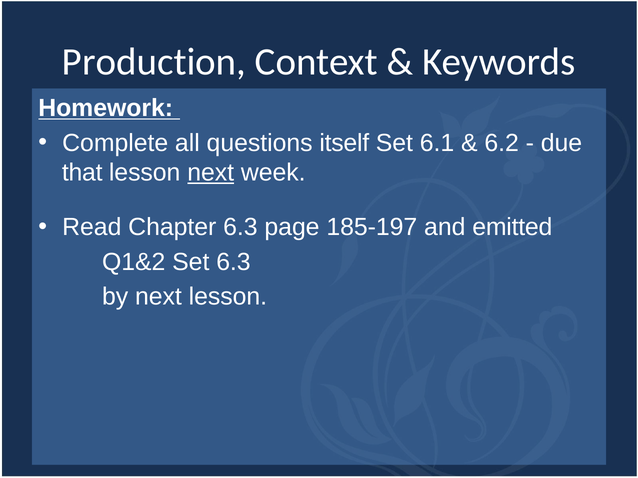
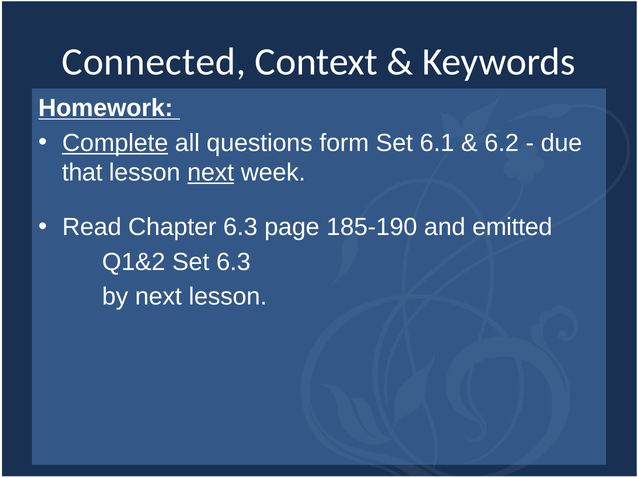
Production: Production -> Connected
Complete underline: none -> present
itself: itself -> form
185-197: 185-197 -> 185-190
